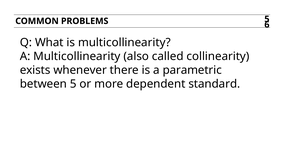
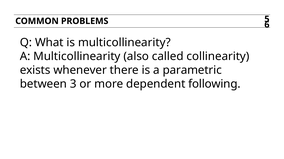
between 5: 5 -> 3
standard: standard -> following
